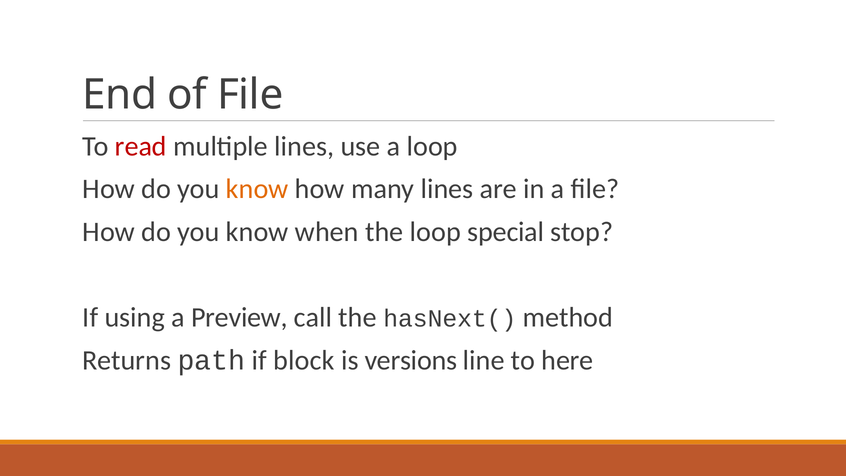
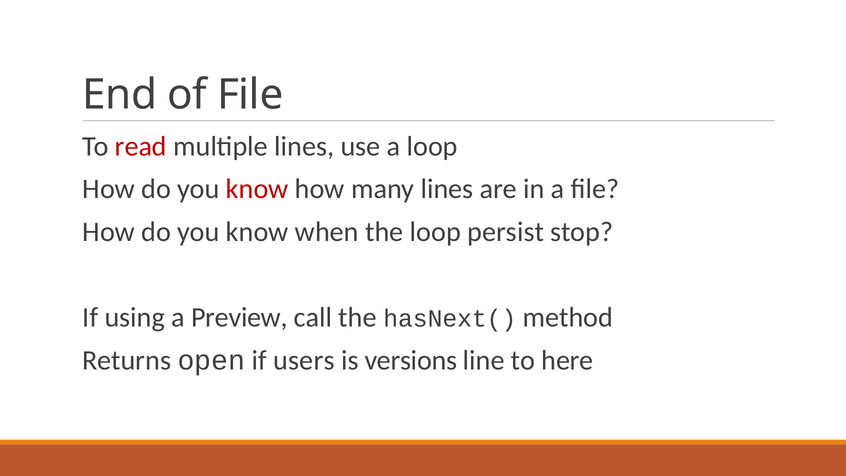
know at (257, 189) colour: orange -> red
special: special -> persist
path: path -> open
block: block -> users
